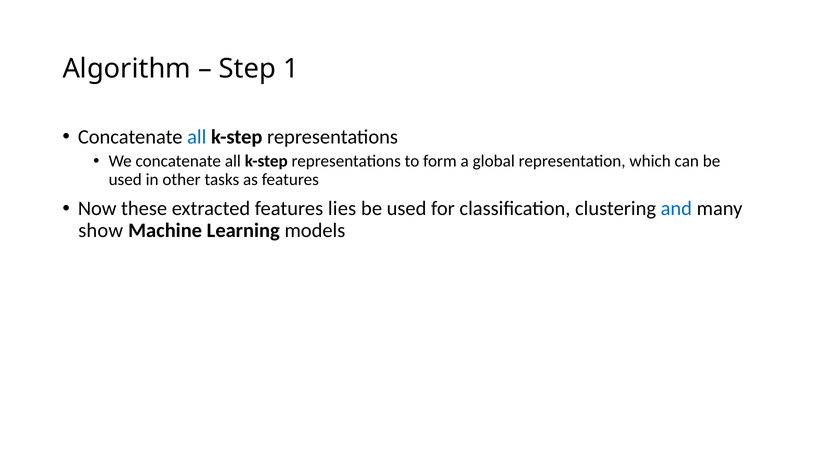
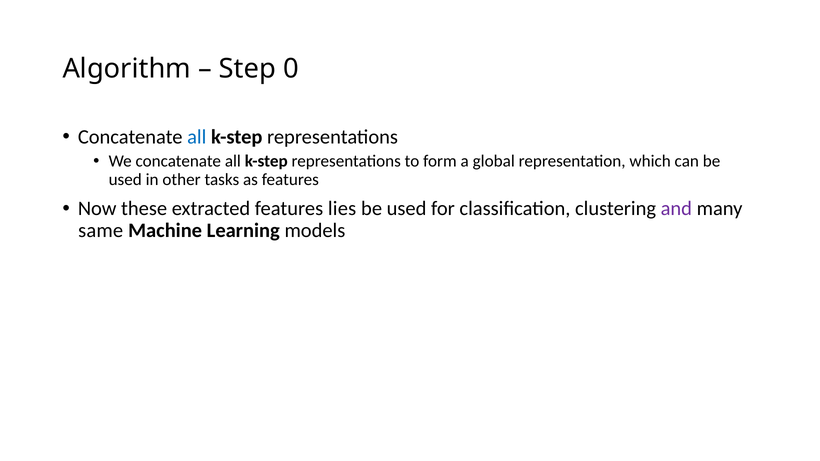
1: 1 -> 0
and colour: blue -> purple
show: show -> same
